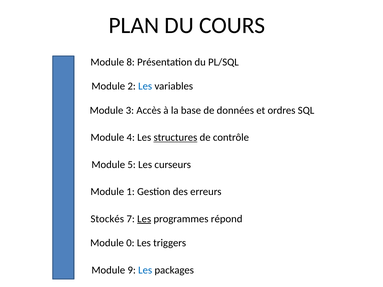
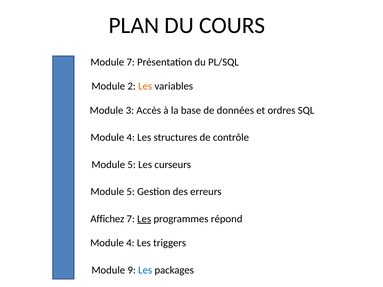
Module 8: 8 -> 7
Les at (145, 86) colour: blue -> orange
structures underline: present -> none
1 at (131, 192): 1 -> 5
Stockés: Stockés -> Affichez
0 at (130, 243): 0 -> 4
